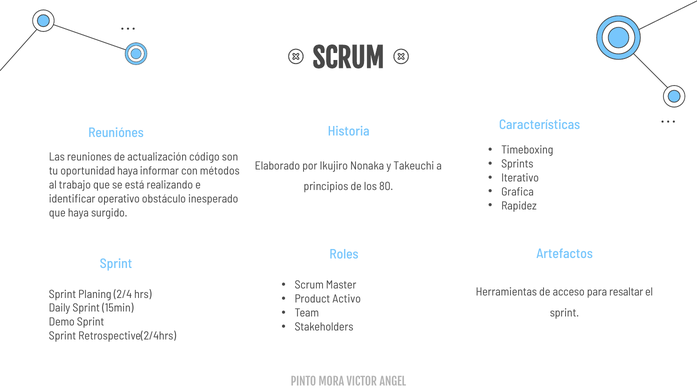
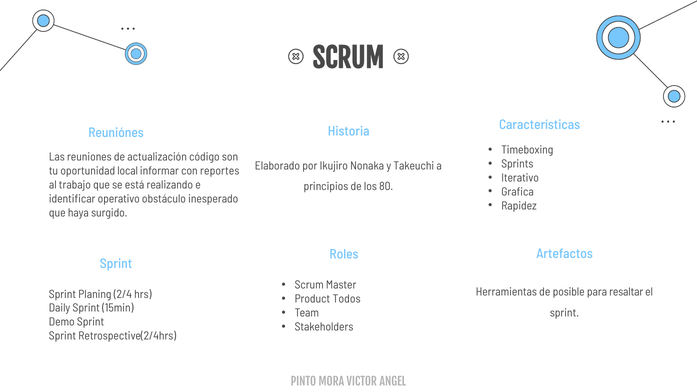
oportunidad haya: haya -> local
métodos: métodos -> reportes
acceso: acceso -> posible
Activo: Activo -> Todos
